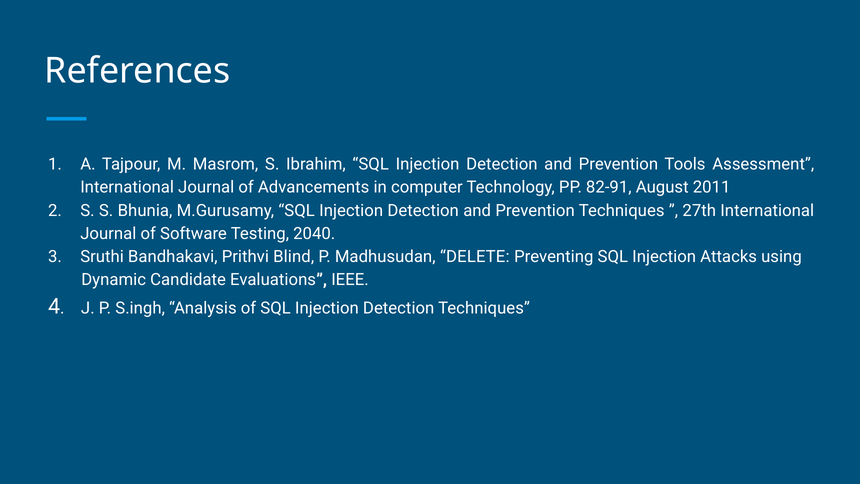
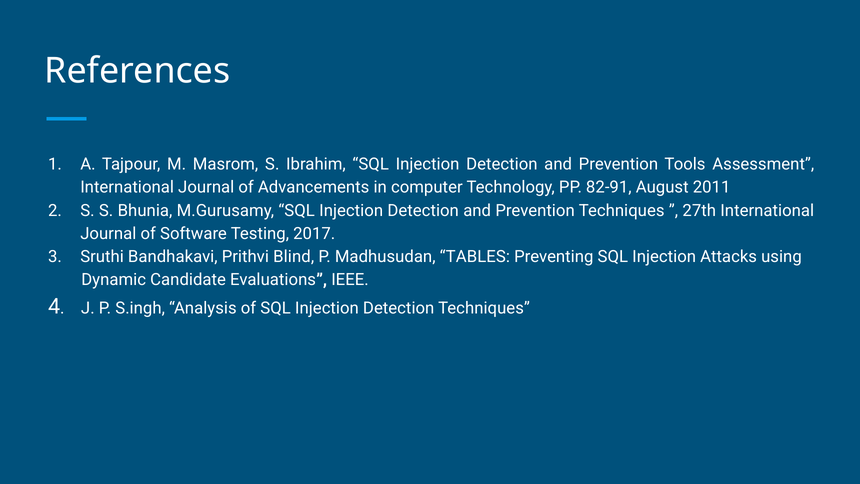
2040: 2040 -> 2017
DELETE: DELETE -> TABLES
